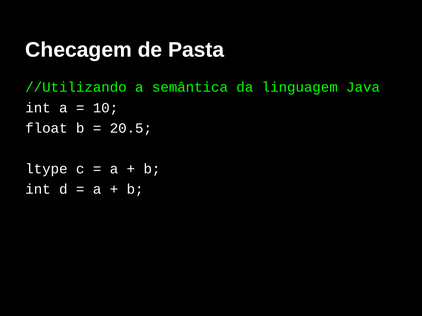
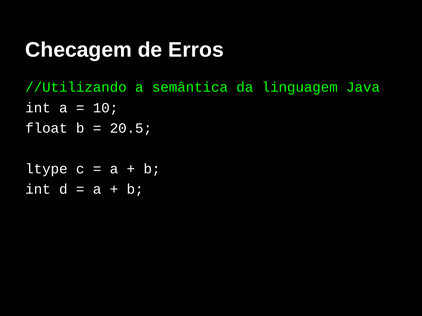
Pasta: Pasta -> Erros
